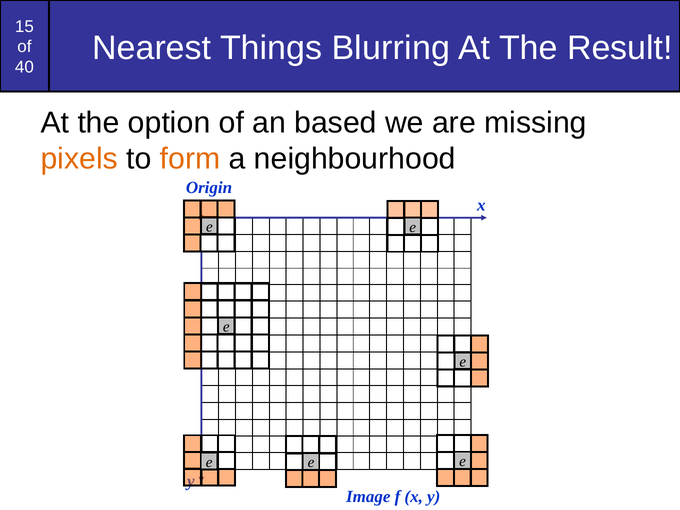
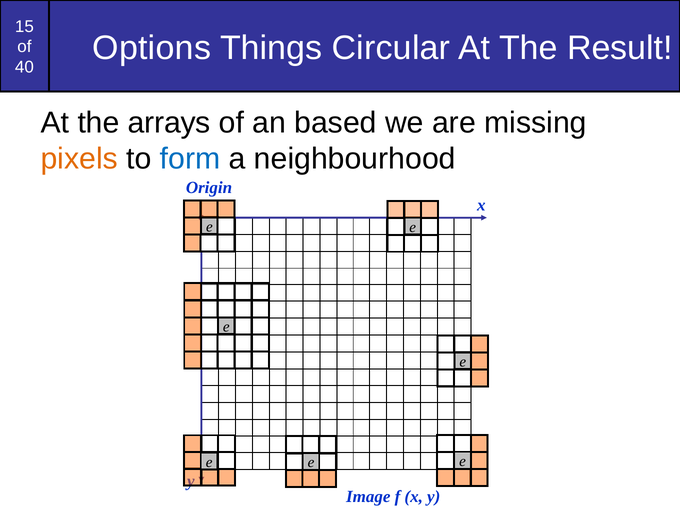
Nearest: Nearest -> Options
Blurring: Blurring -> Circular
option: option -> arrays
form colour: orange -> blue
